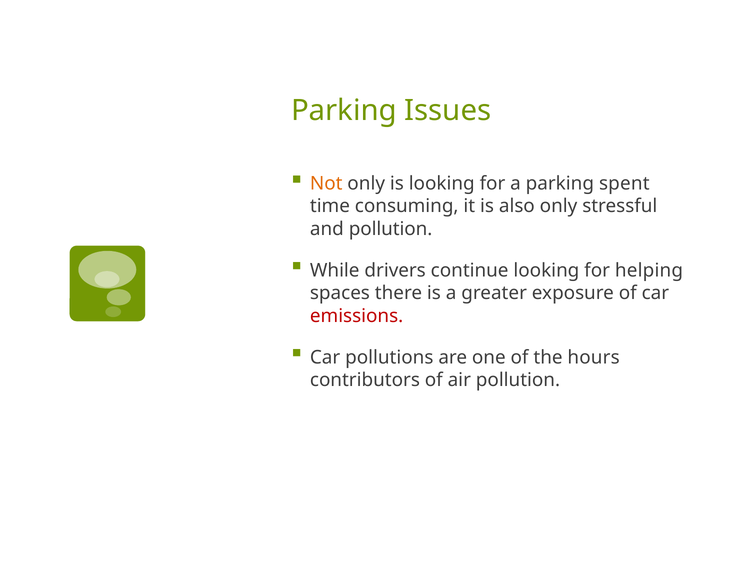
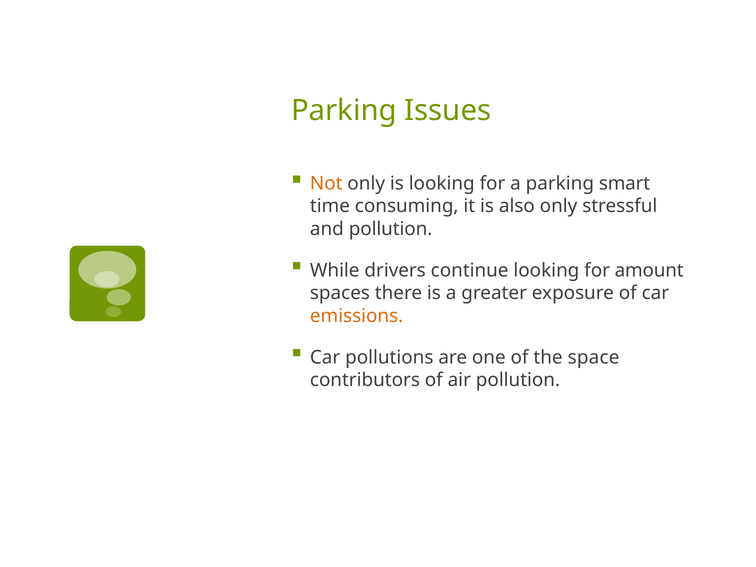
spent: spent -> smart
helping: helping -> amount
emissions colour: red -> orange
hours: hours -> space
